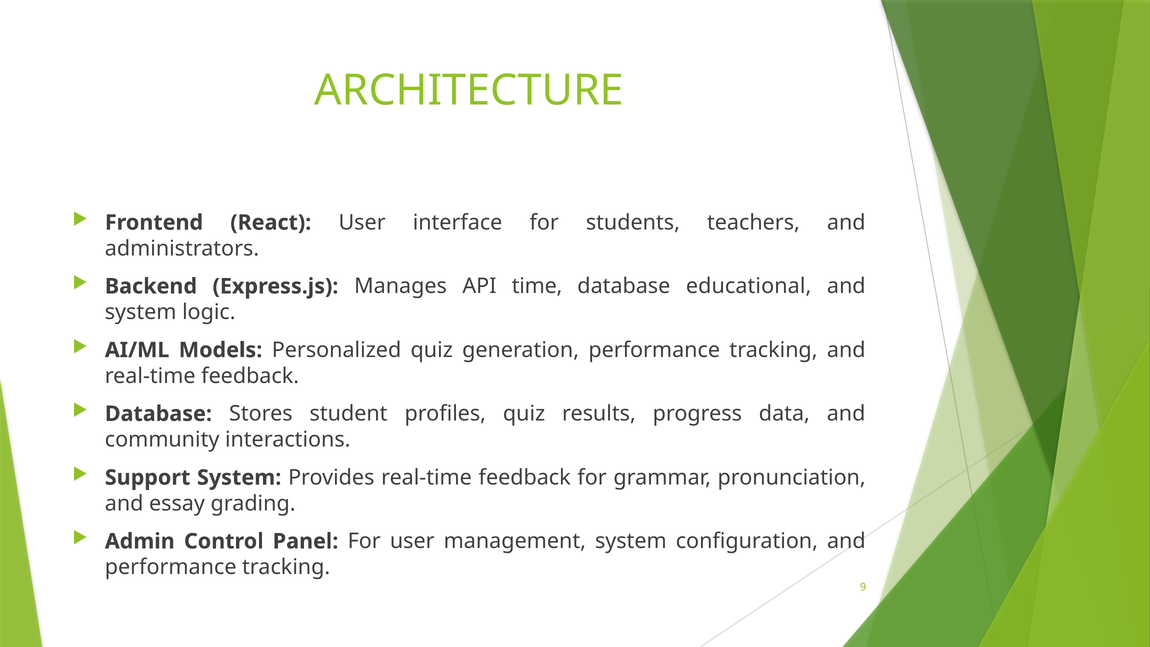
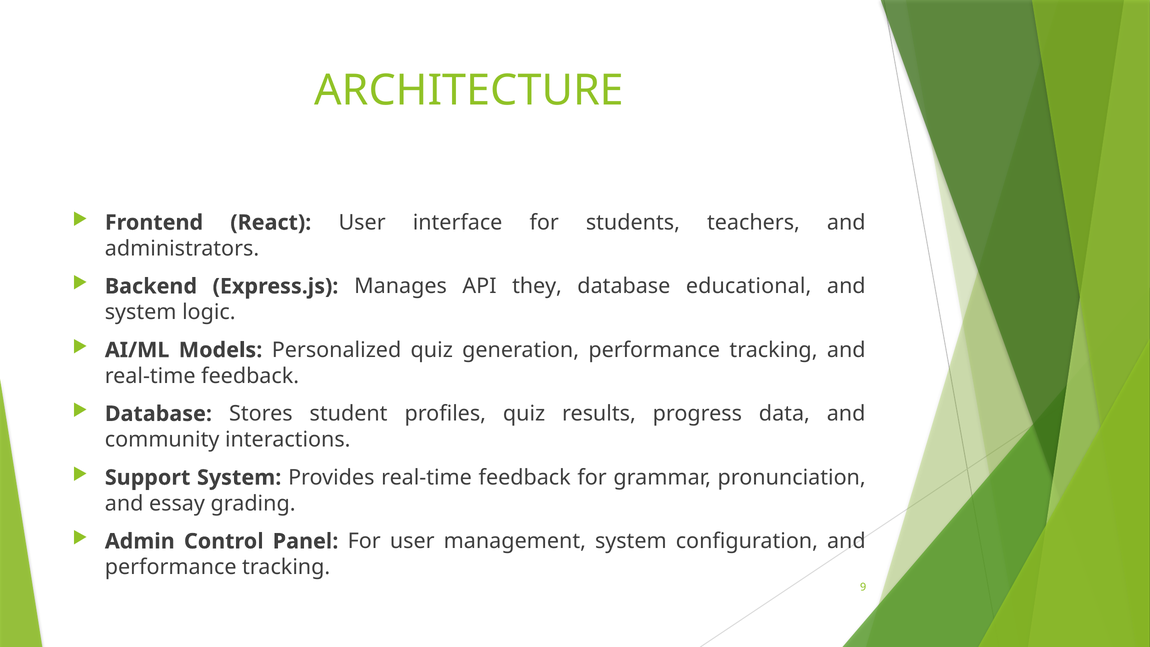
time: time -> they
